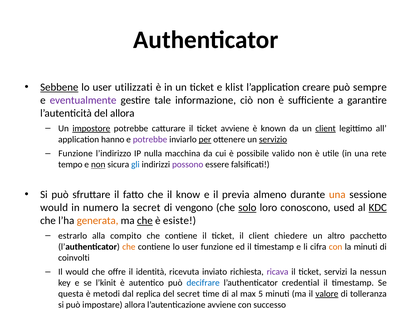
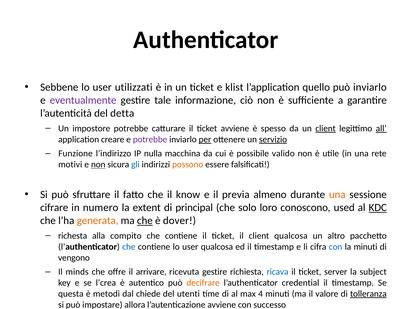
Sebbene underline: present -> none
creare: creare -> quello
può sempre: sempre -> inviarlo
del allora: allora -> detta
impostore underline: present -> none
known: known -> spesso
all underline: none -> present
hanno: hanno -> creare
tempo: tempo -> motivi
possono colour: purple -> orange
would at (54, 208): would -> cifrare
la secret: secret -> extent
vengono: vengono -> principal
solo underline: present -> none
esiste: esiste -> dover
estrarlo: estrarlo -> richesta
client chiedere: chiedere -> qualcosa
che at (129, 247) colour: orange -> blue
user funzione: funzione -> qualcosa
con at (336, 247) colour: orange -> blue
coinvolti: coinvolti -> vengono
Il would: would -> minds
identità: identità -> arrivare
ricevuta inviato: inviato -> gestire
ricava colour: purple -> blue
servizi: servizi -> server
nessun: nessun -> subject
l’kinit: l’kinit -> l’crea
decifrare colour: blue -> orange
replica: replica -> chiede
del secret: secret -> utenti
5: 5 -> 4
valore underline: present -> none
tolleranza underline: none -> present
